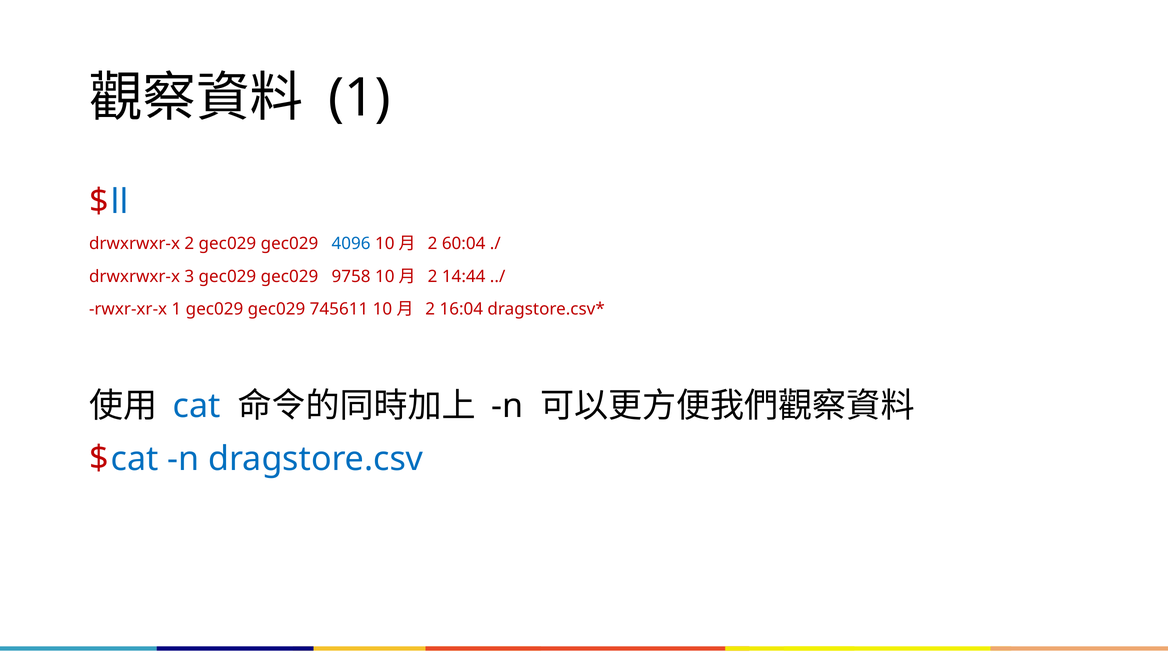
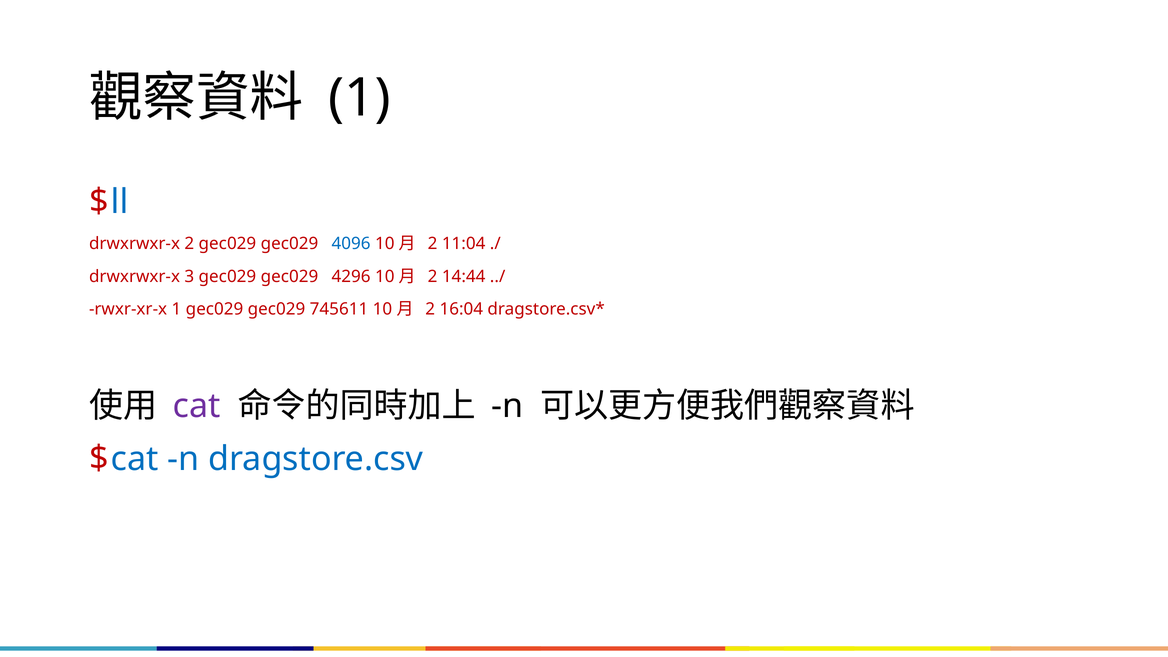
60:04: 60:04 -> 11:04
9758: 9758 -> 4296
cat colour: blue -> purple
